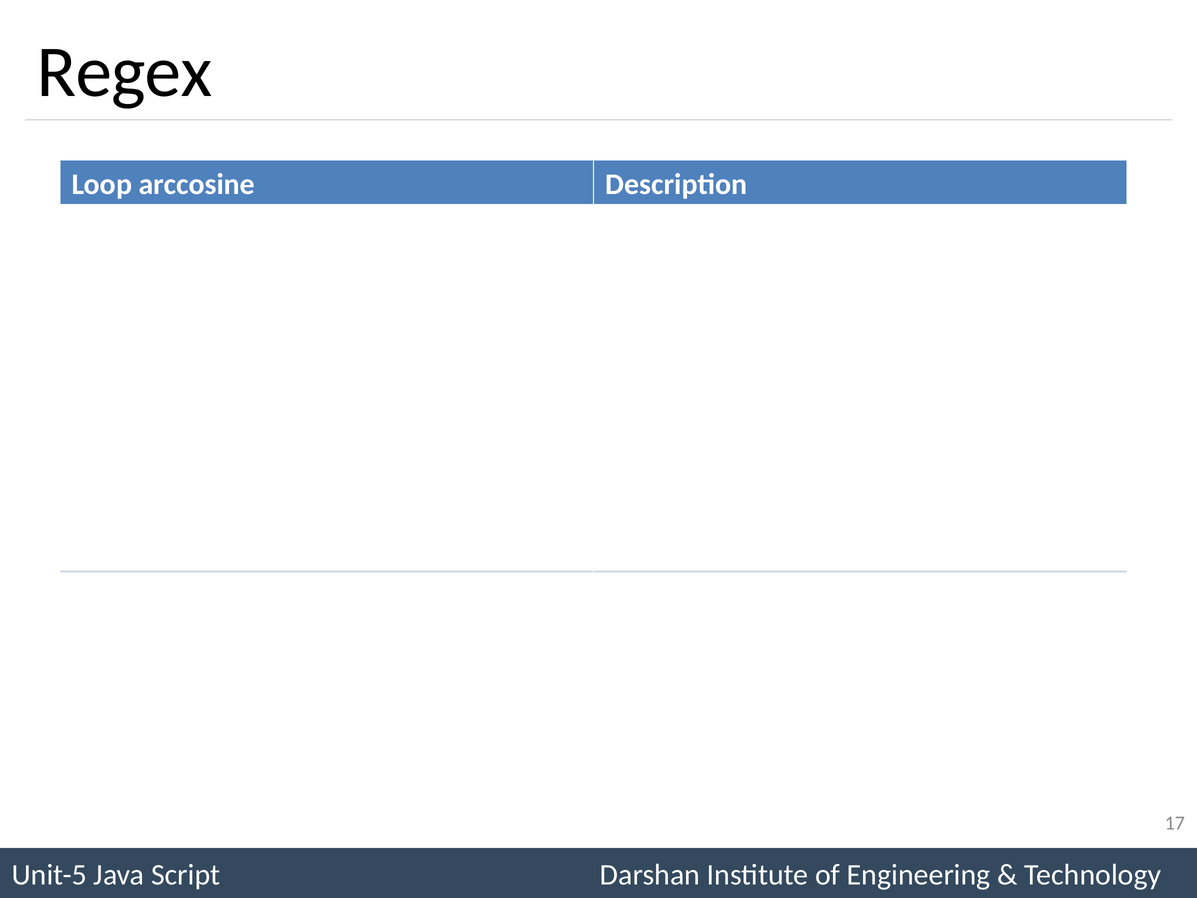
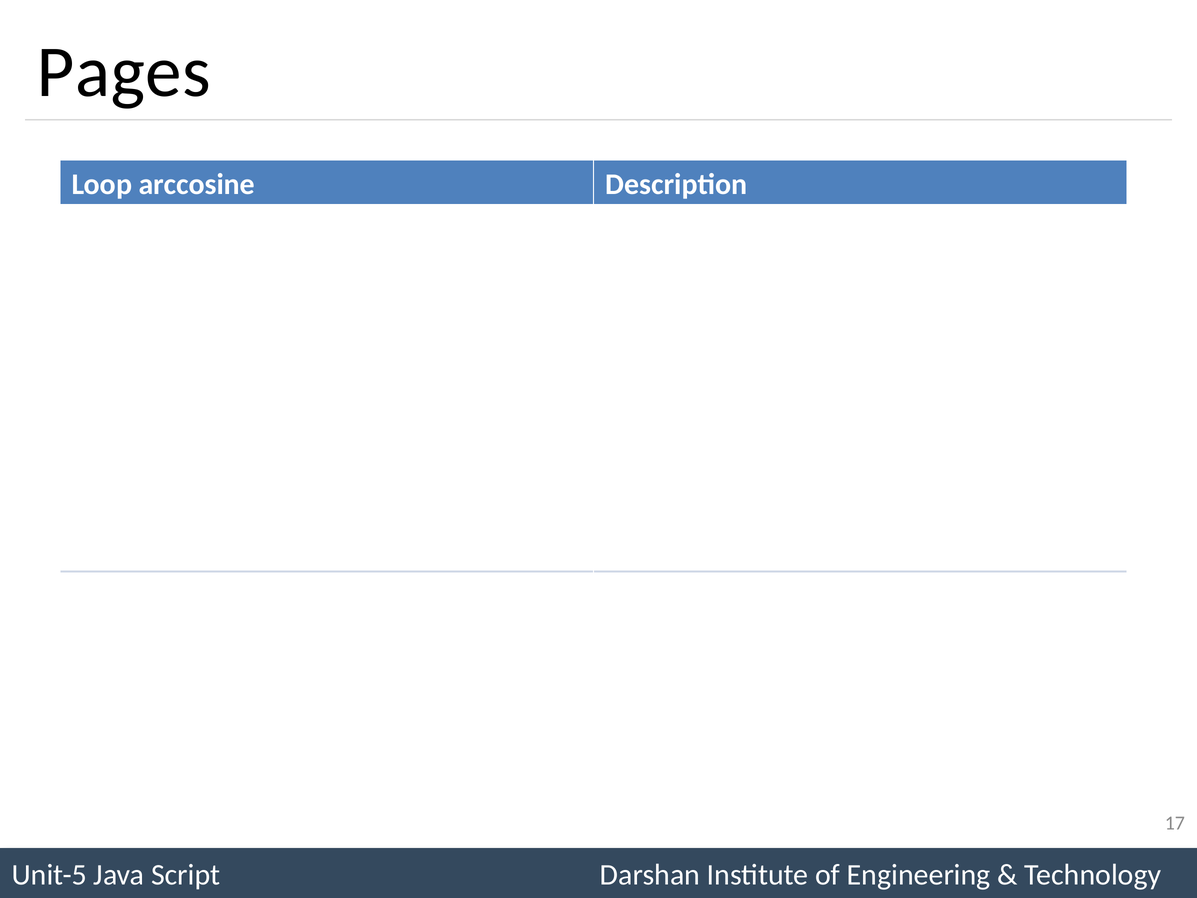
Regex: Regex -> Pages
